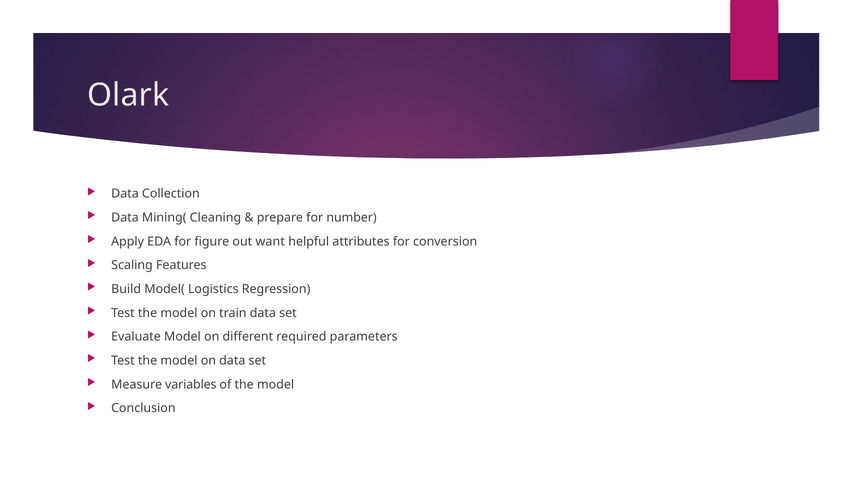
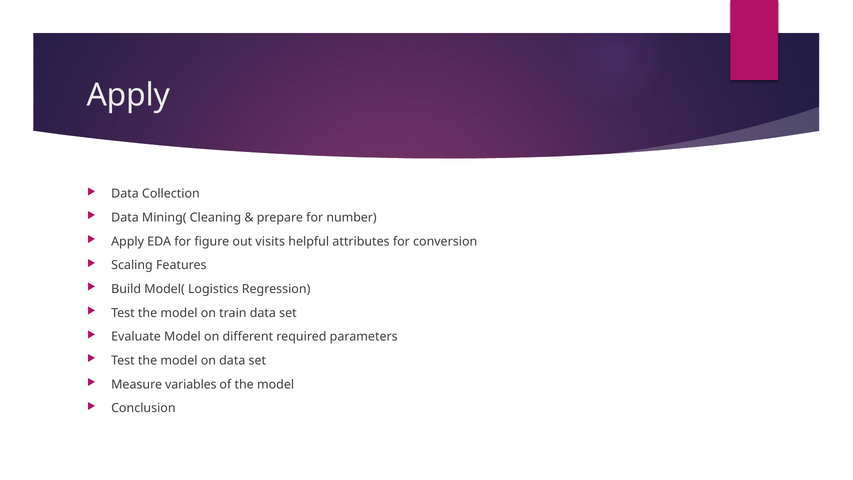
Olark at (128, 95): Olark -> Apply
want: want -> visits
